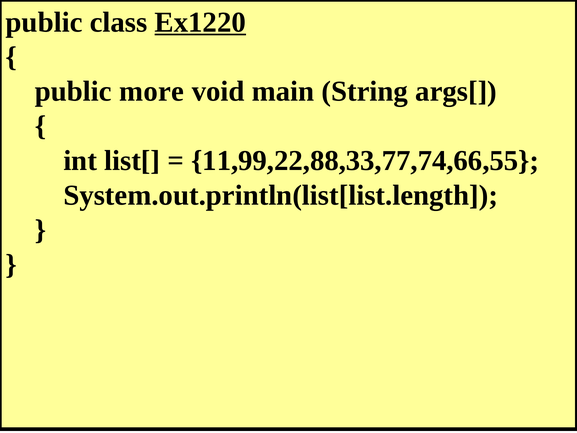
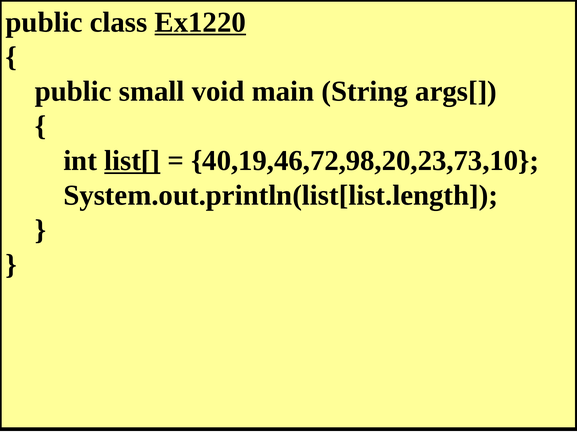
more: more -> small
list[ underline: none -> present
11,99,22,88,33,77,74,66,55: 11,99,22,88,33,77,74,66,55 -> 40,19,46,72,98,20,23,73,10
